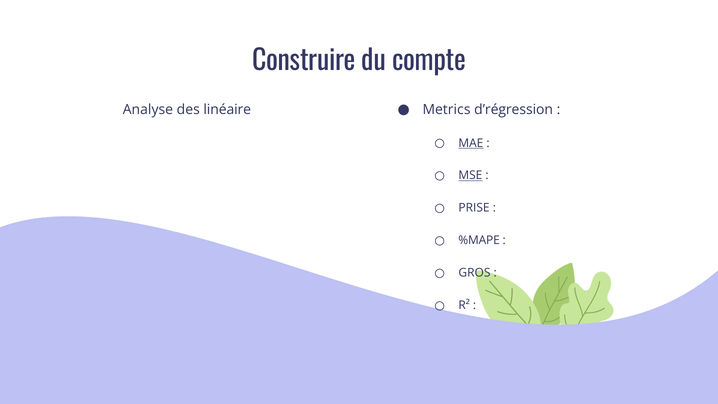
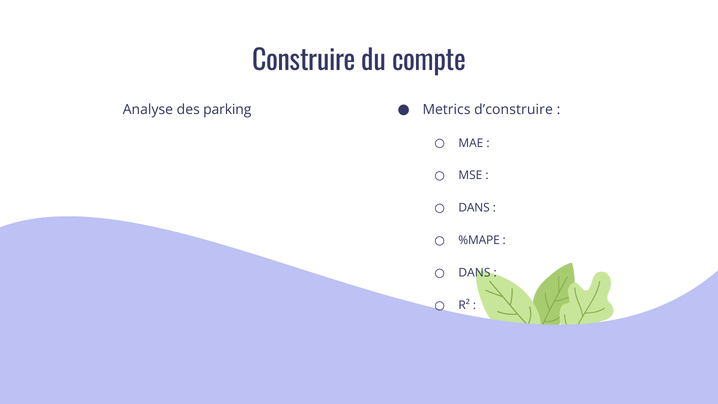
linéaire: linéaire -> parking
d’régression: d’régression -> d’construire
MAE underline: present -> none
MSE underline: present -> none
PRISE at (474, 208): PRISE -> DANS
GROS at (474, 273): GROS -> DANS
